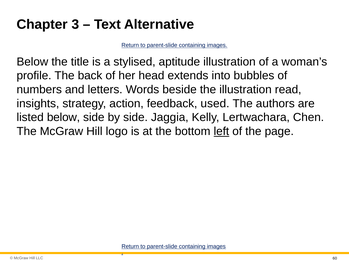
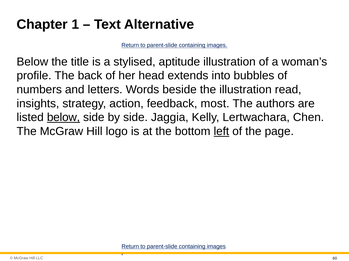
3: 3 -> 1
used: used -> most
below at (63, 118) underline: none -> present
